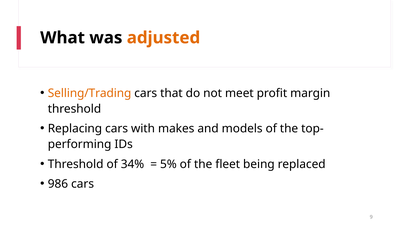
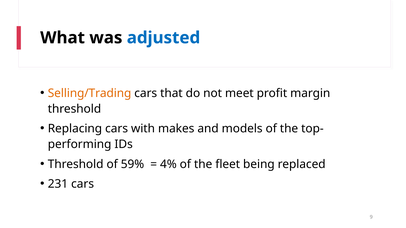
adjusted colour: orange -> blue
34%: 34% -> 59%
5%: 5% -> 4%
986: 986 -> 231
